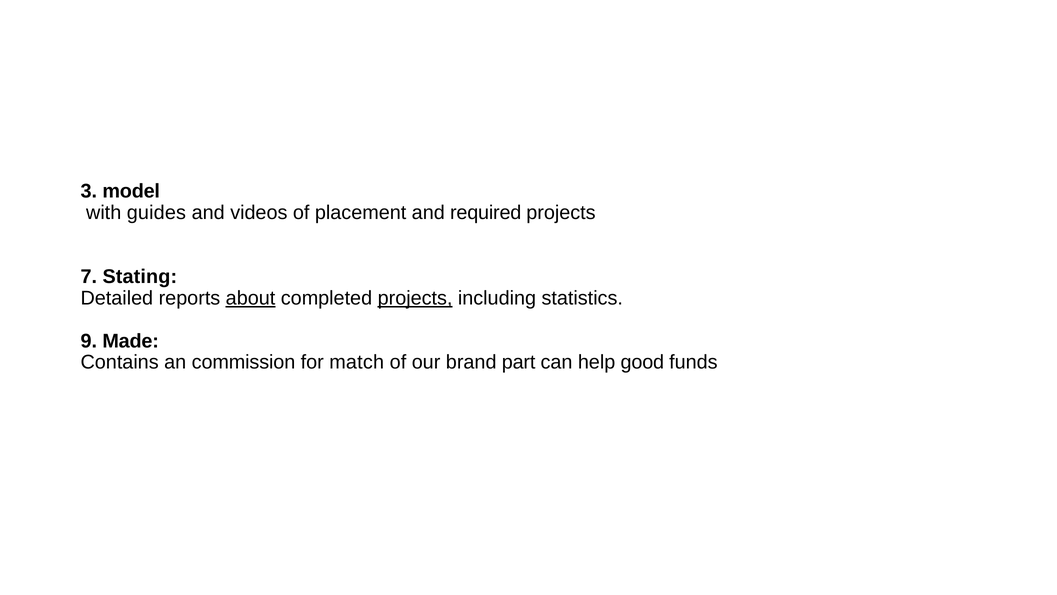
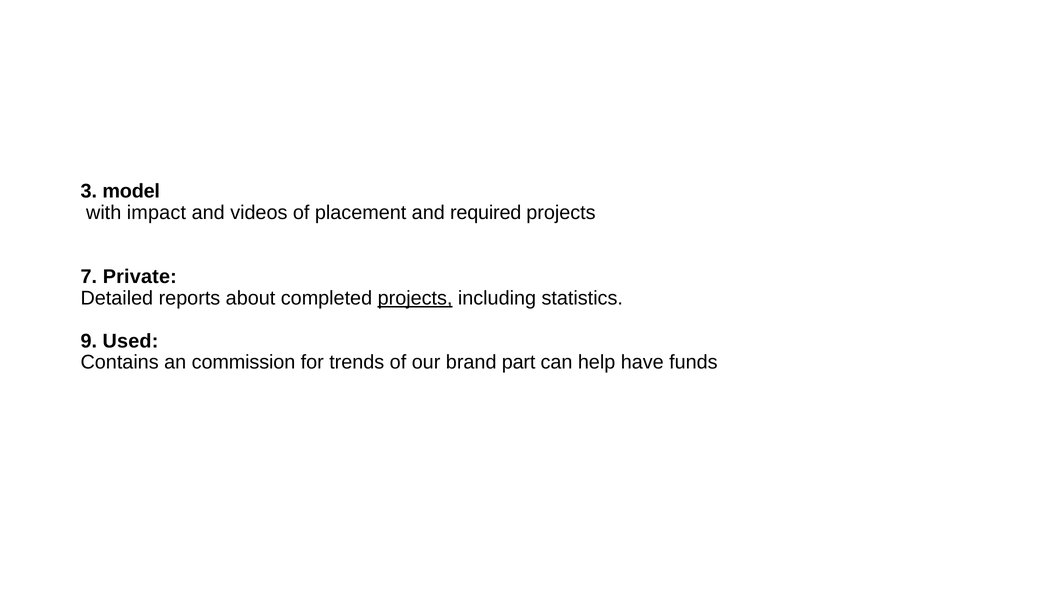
guides: guides -> impact
Stating: Stating -> Private
about underline: present -> none
Made: Made -> Used
match: match -> trends
good: good -> have
